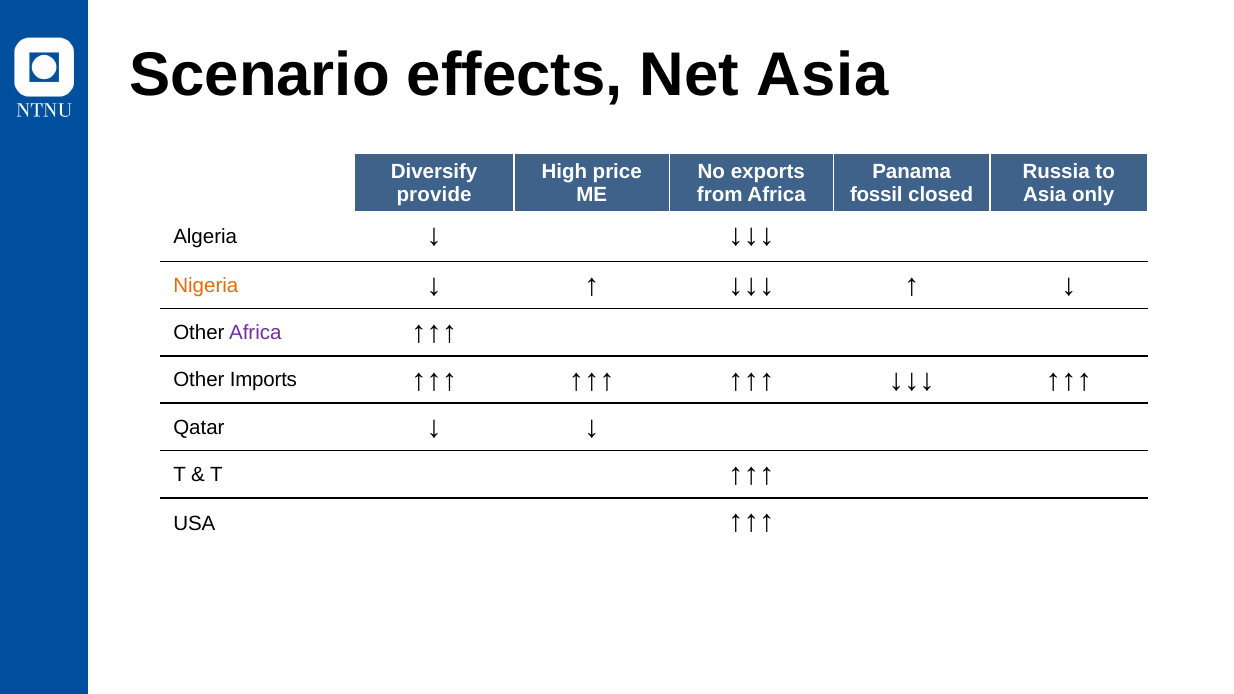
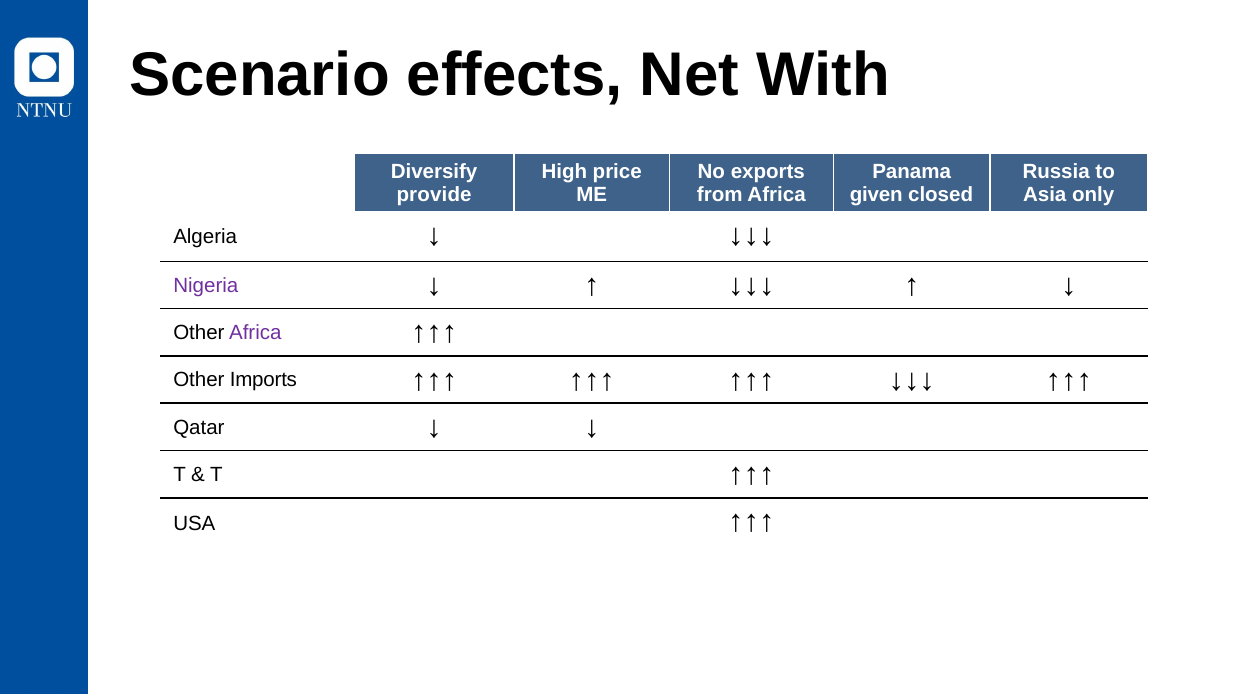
Net Asia: Asia -> With
fossil: fossil -> given
Nigeria colour: orange -> purple
